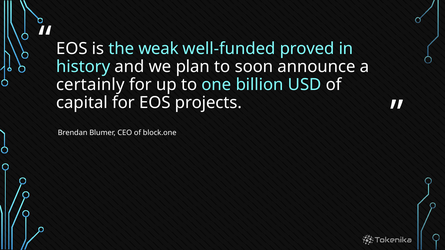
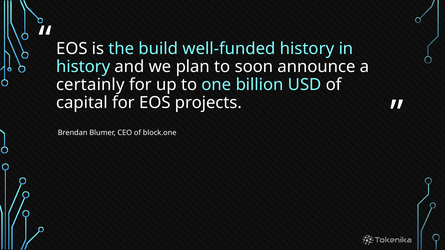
weak: weak -> build
well-funded proved: proved -> history
